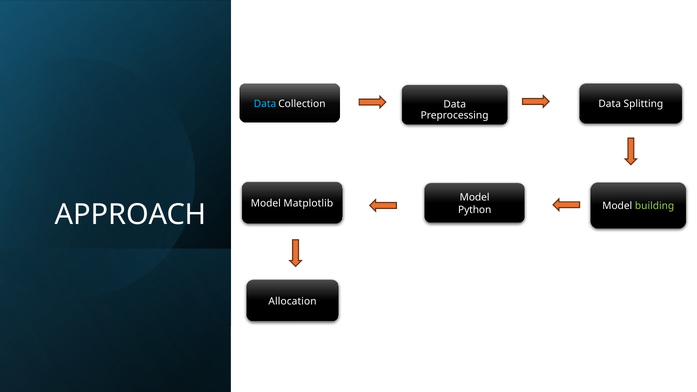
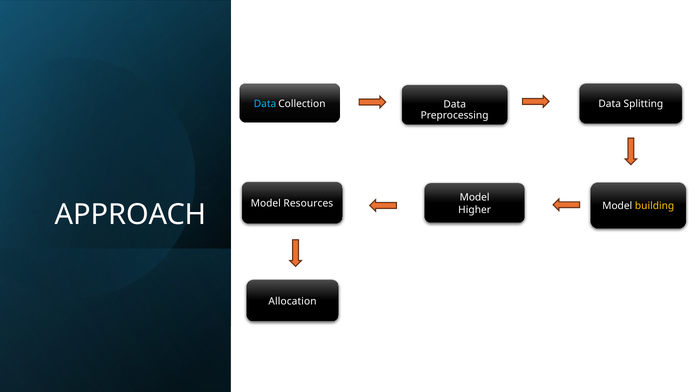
Matplotlib: Matplotlib -> Resources
Python: Python -> Higher
building colour: light green -> yellow
